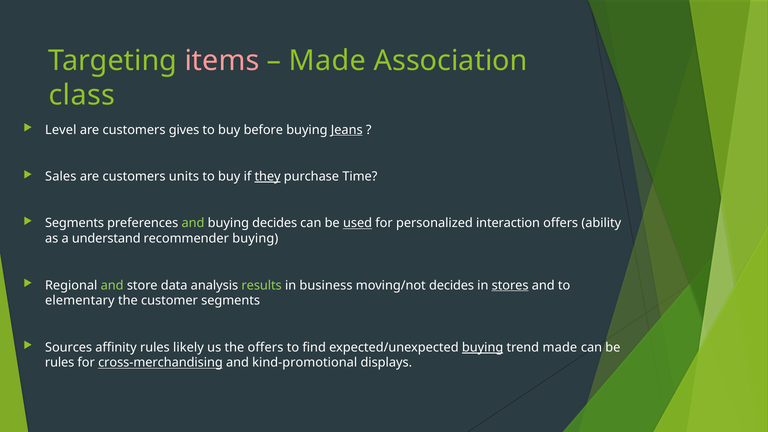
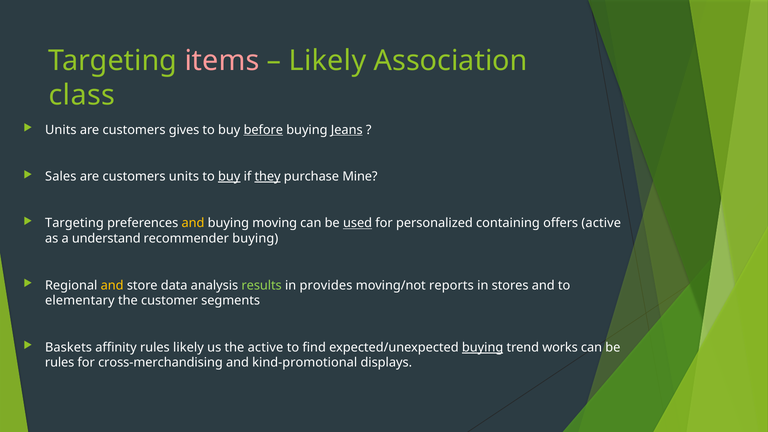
Made at (327, 61): Made -> Likely
Level at (61, 130): Level -> Units
before underline: none -> present
buy at (229, 177) underline: none -> present
Time: Time -> Mine
Segments at (75, 223): Segments -> Targeting
and at (193, 223) colour: light green -> yellow
buying decides: decides -> moving
interaction: interaction -> containing
offers ability: ability -> active
and at (112, 285) colour: light green -> yellow
business: business -> provides
moving/not decides: decides -> reports
stores underline: present -> none
Sources: Sources -> Baskets
the offers: offers -> active
trend made: made -> works
cross-merchandising underline: present -> none
